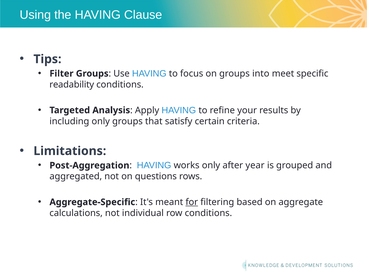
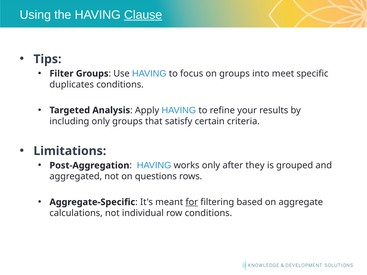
Clause underline: none -> present
readability: readability -> duplicates
year: year -> they
